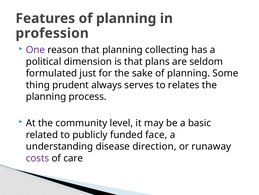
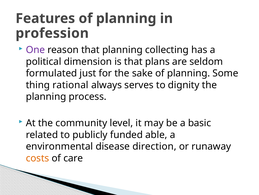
prudent: prudent -> rational
relates: relates -> dignity
face: face -> able
understanding: understanding -> environmental
costs colour: purple -> orange
